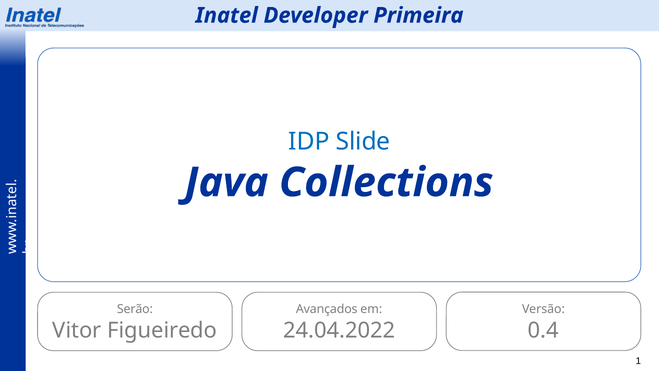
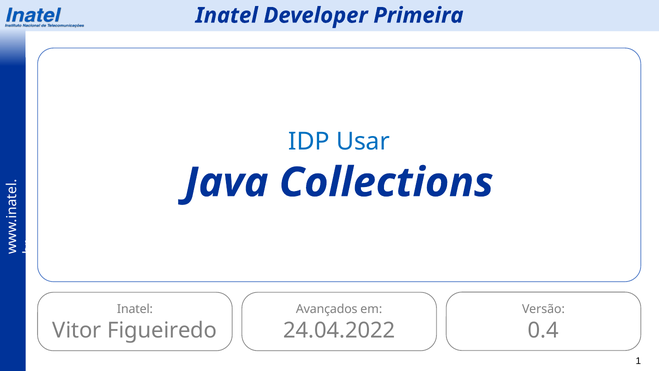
Slide: Slide -> Usar
Serão at (135, 309): Serão -> Inatel
